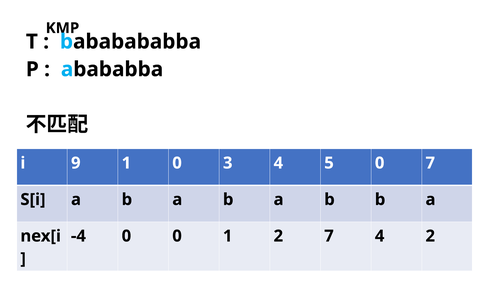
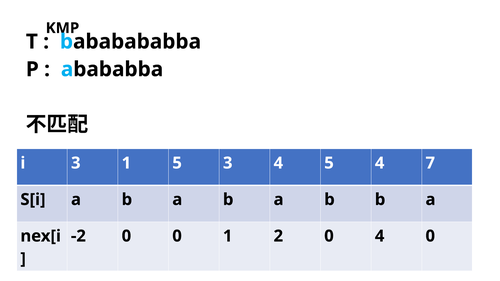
i 9: 9 -> 3
1 0: 0 -> 5
5 0: 0 -> 4
-4: -4 -> -2
2 7: 7 -> 0
4 2: 2 -> 0
